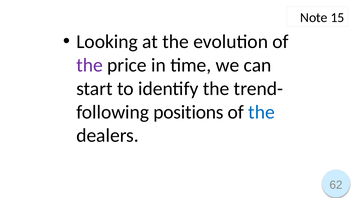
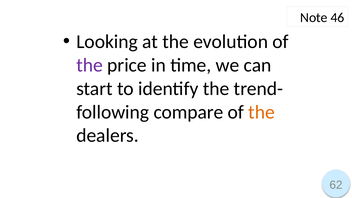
15: 15 -> 46
positions: positions -> compare
the at (261, 112) colour: blue -> orange
